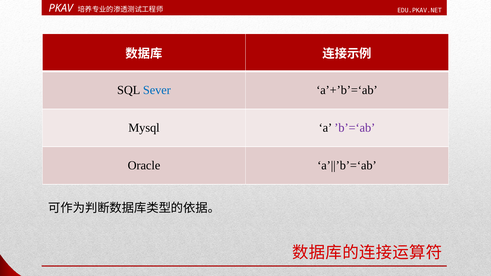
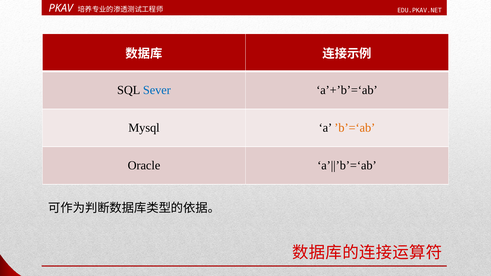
’b’=‘ab colour: purple -> orange
